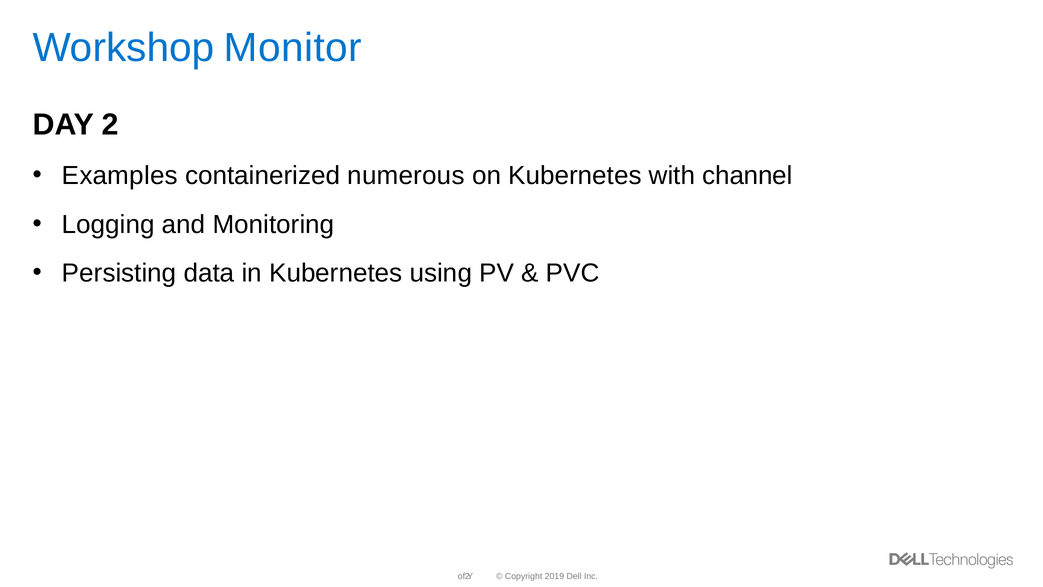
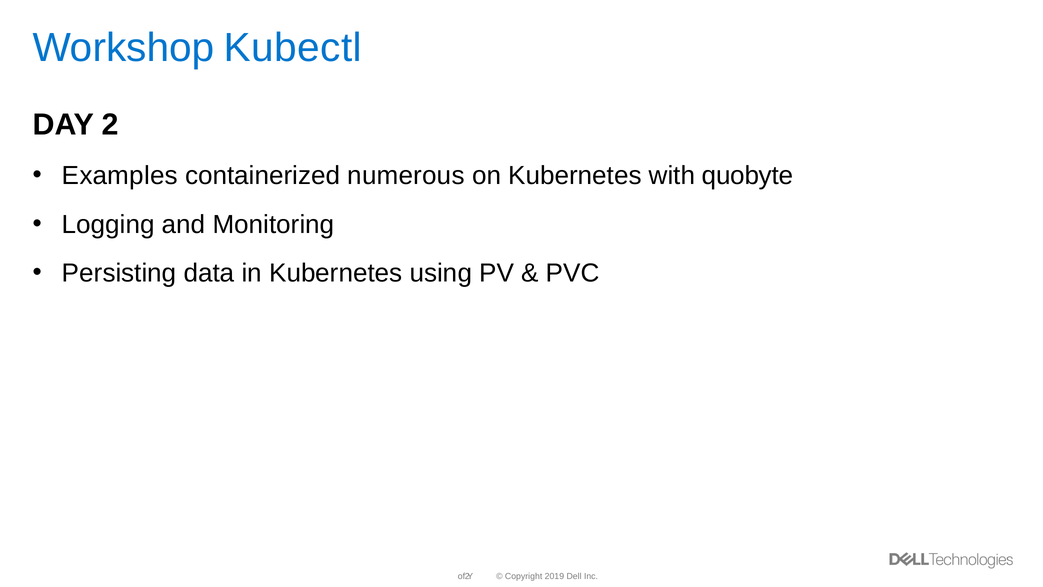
Monitor: Monitor -> Kubectl
channel: channel -> quobyte
